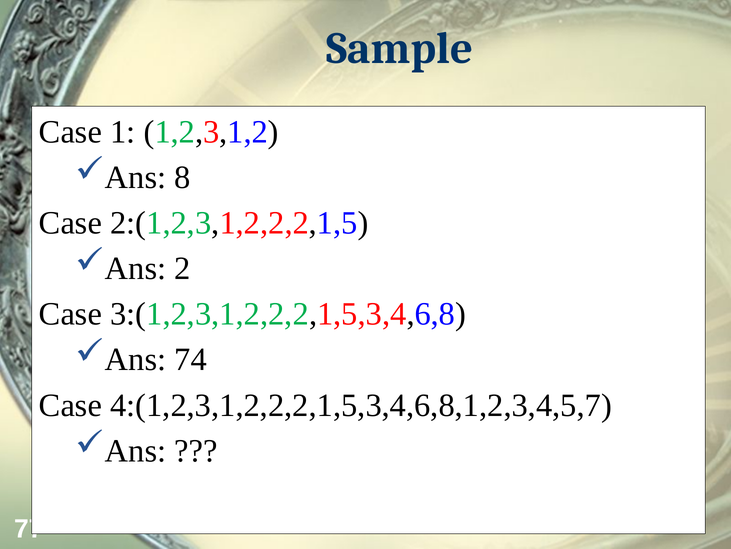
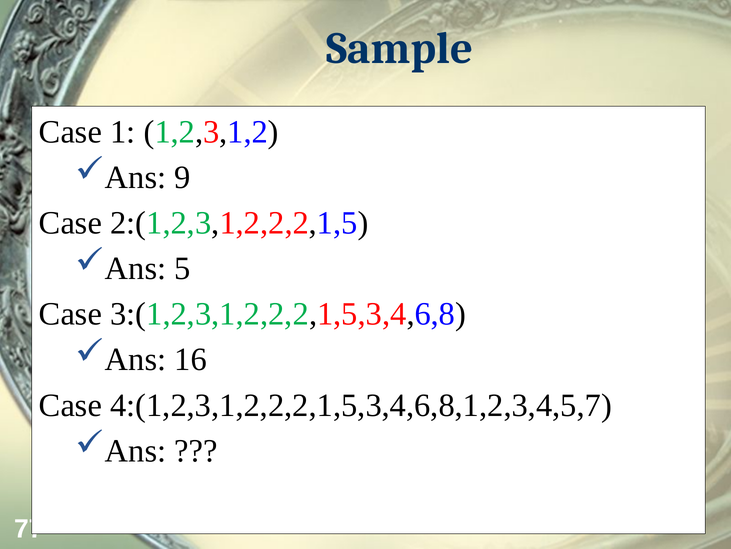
8: 8 -> 9
2: 2 -> 5
74: 74 -> 16
